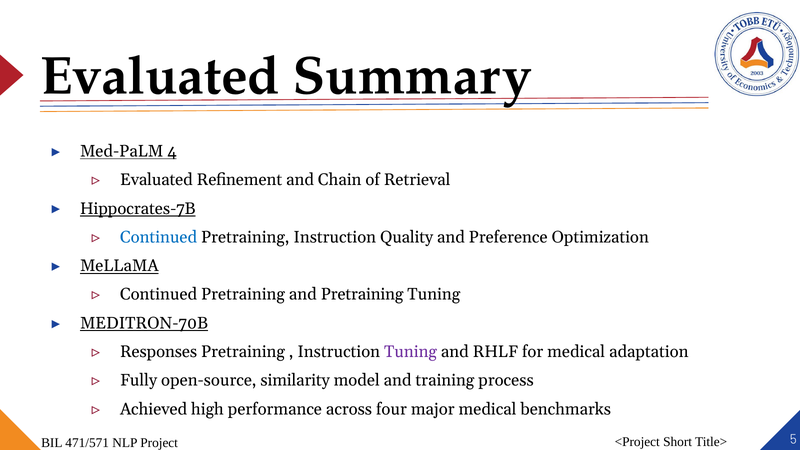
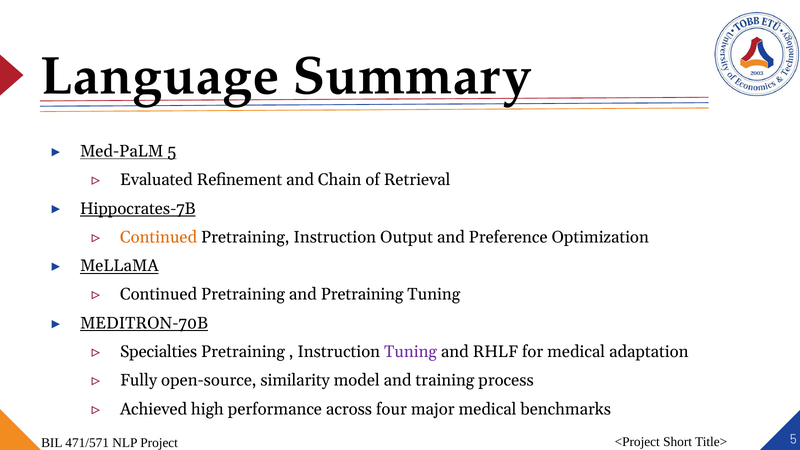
Evaluated at (160, 76): Evaluated -> Language
Med-PaLM 4: 4 -> 5
Continued at (159, 237) colour: blue -> orange
Quality: Quality -> Output
Responses: Responses -> Specialties
